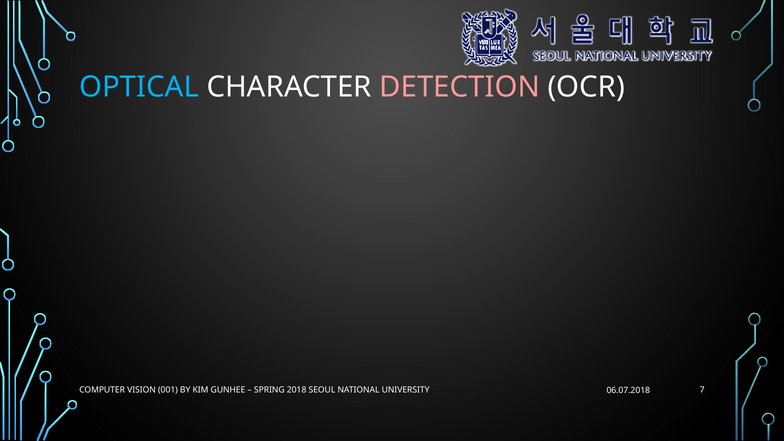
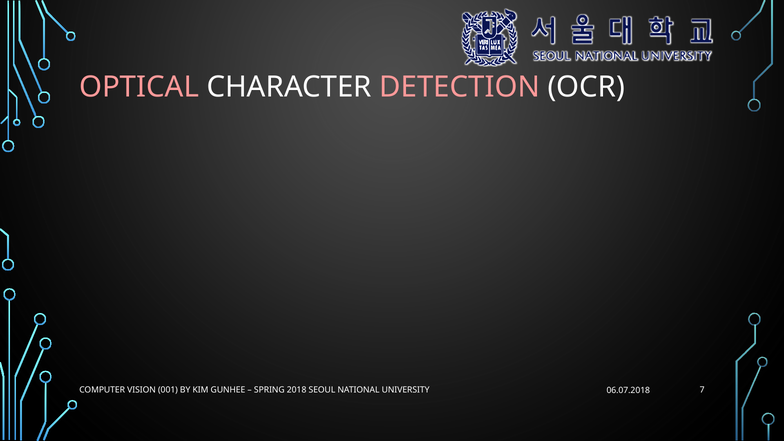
OPTICAL colour: light blue -> pink
